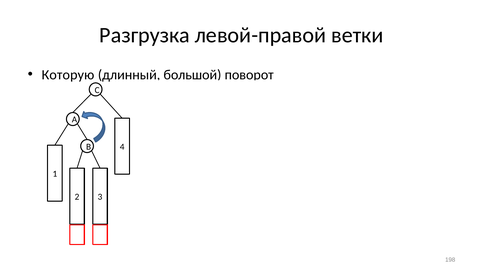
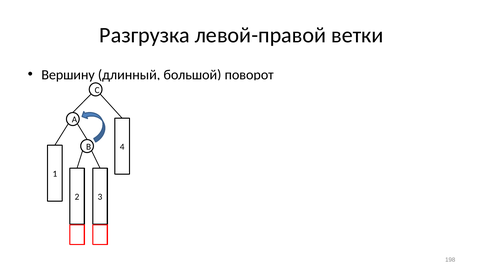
Которую: Которую -> Вершину
